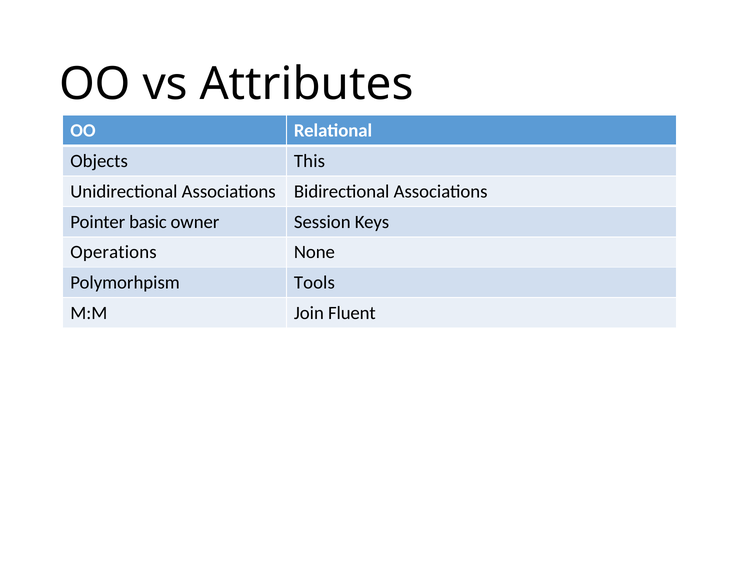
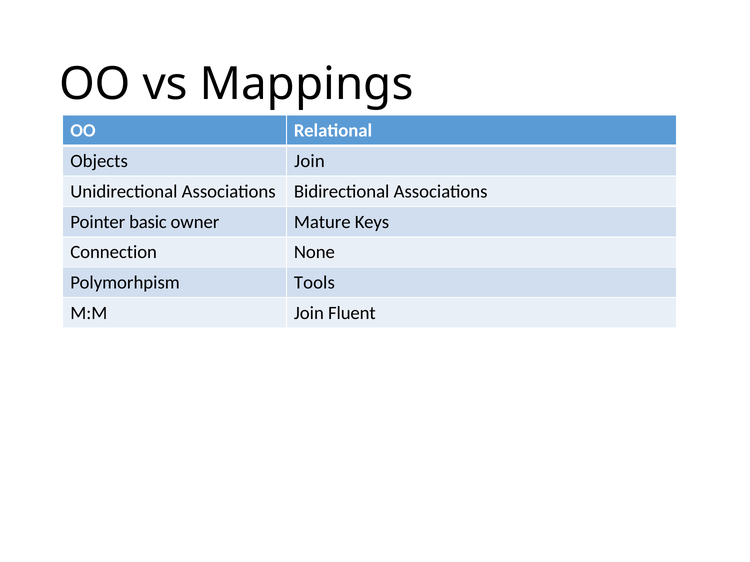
Attributes: Attributes -> Mappings
Objects This: This -> Join
Session: Session -> Mature
Operations: Operations -> Connection
